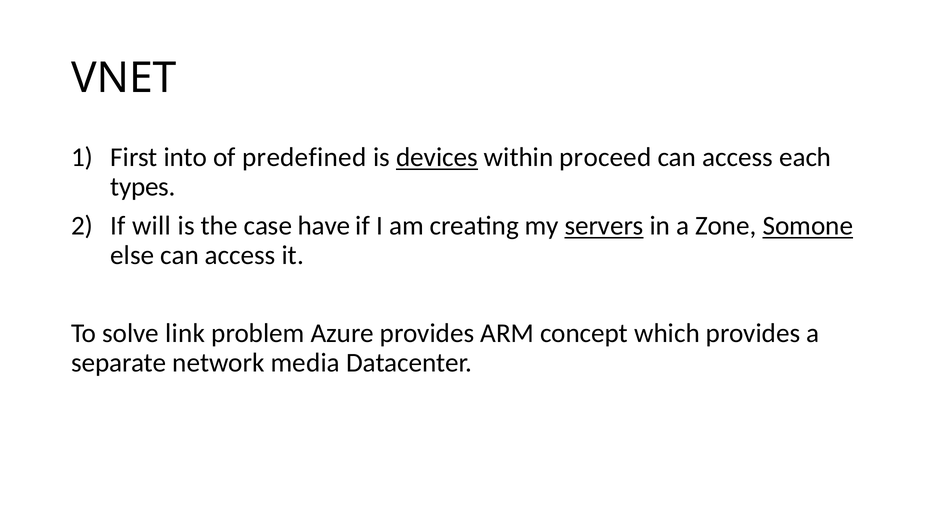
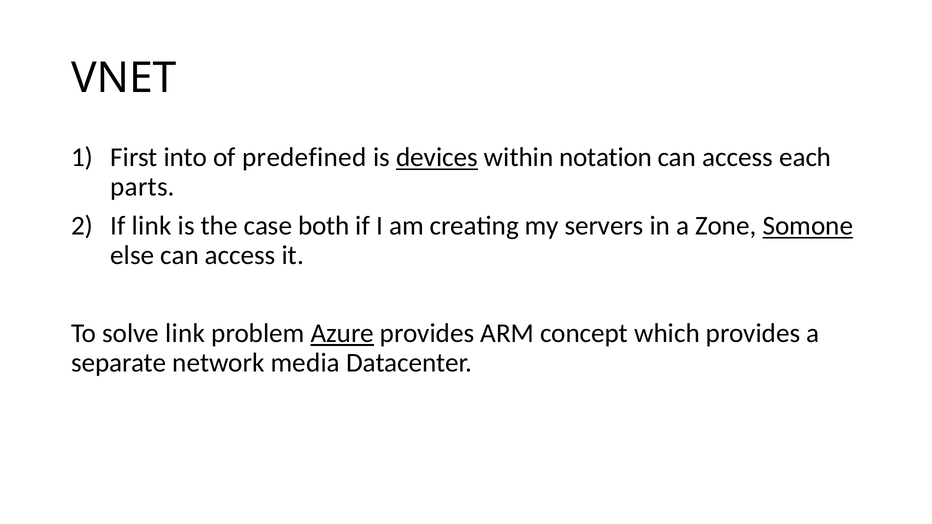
proceed: proceed -> notation
types: types -> parts
If will: will -> link
have: have -> both
servers underline: present -> none
Azure underline: none -> present
